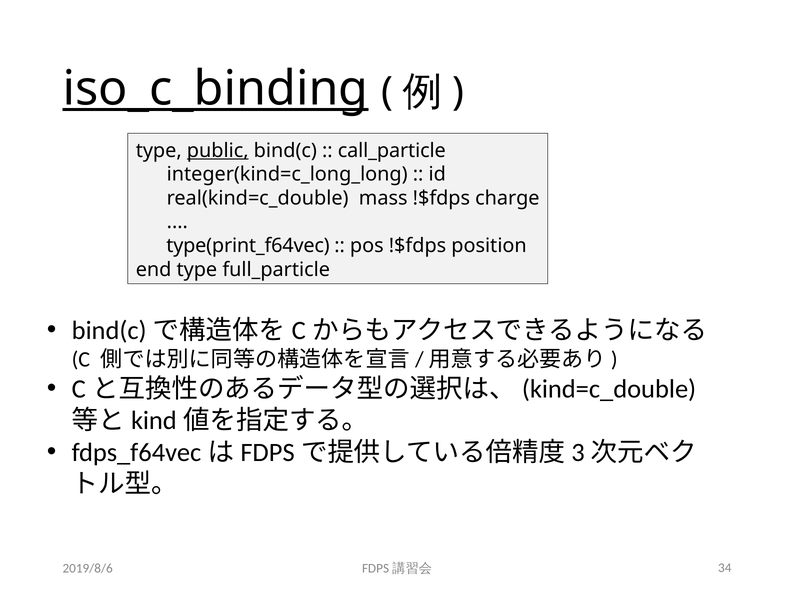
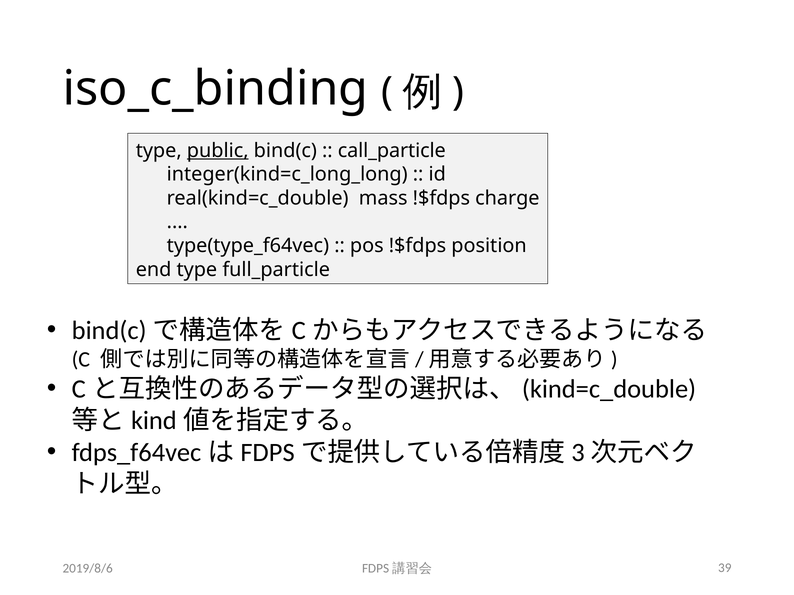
iso_c_binding underline: present -> none
type(print_f64vec: type(print_f64vec -> type(type_f64vec
34: 34 -> 39
